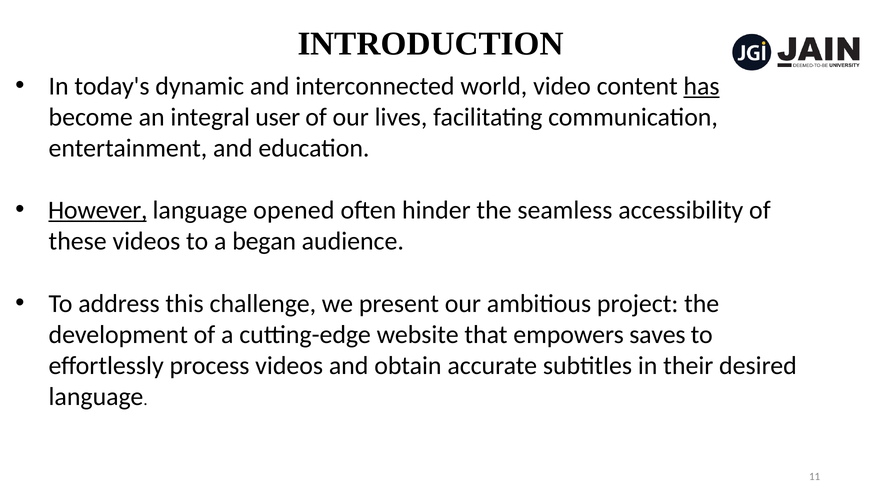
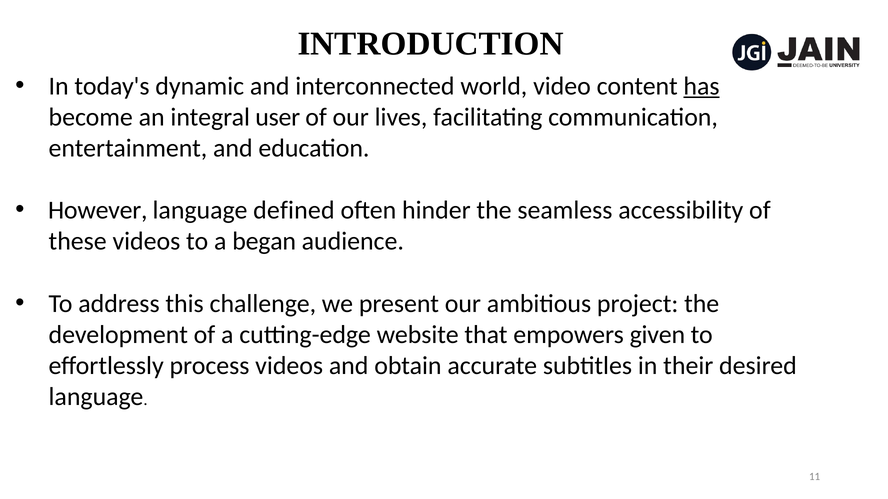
However underline: present -> none
opened: opened -> defined
saves: saves -> given
